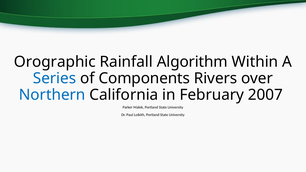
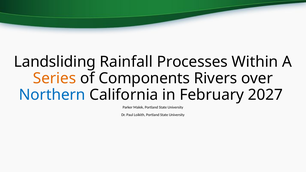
Orographic: Orographic -> Landsliding
Algorithm: Algorithm -> Processes
Series colour: blue -> orange
2007: 2007 -> 2027
